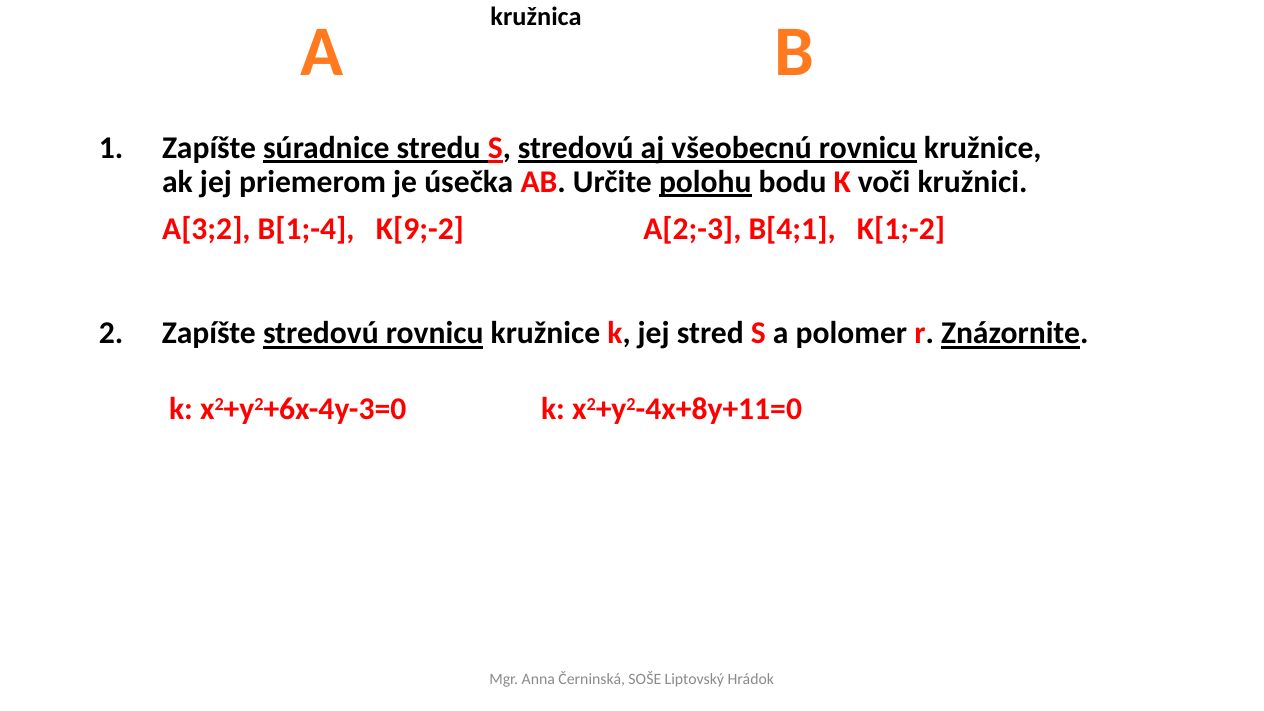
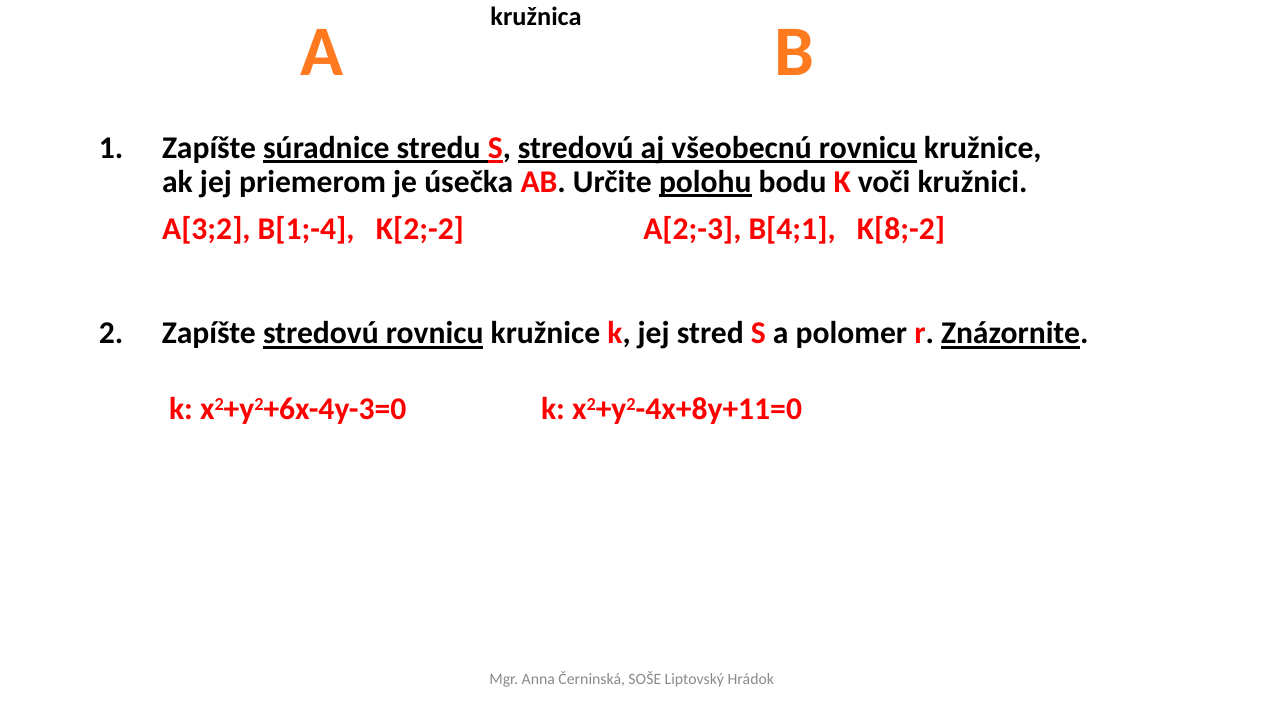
K[9;-2: K[9;-2 -> K[2;-2
K[1;-2: K[1;-2 -> K[8;-2
